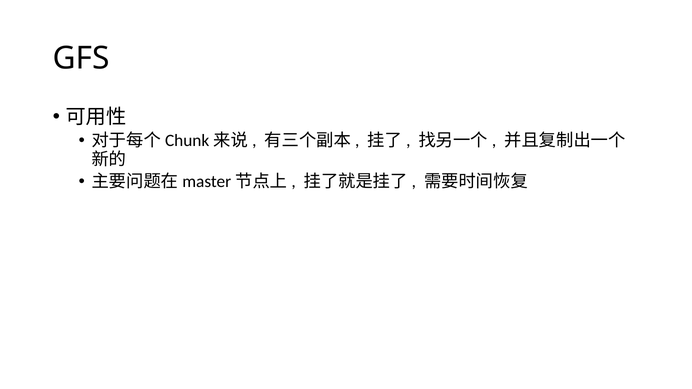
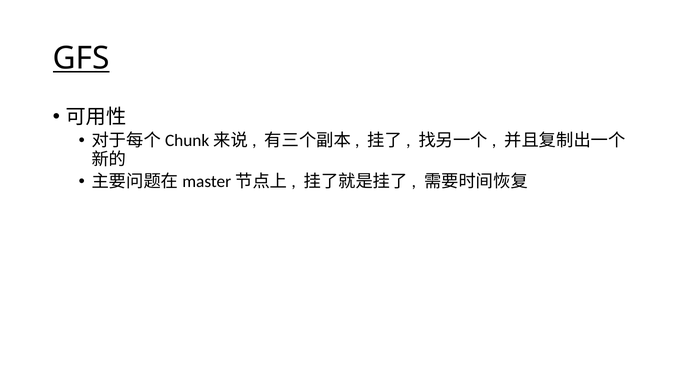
GFS underline: none -> present
